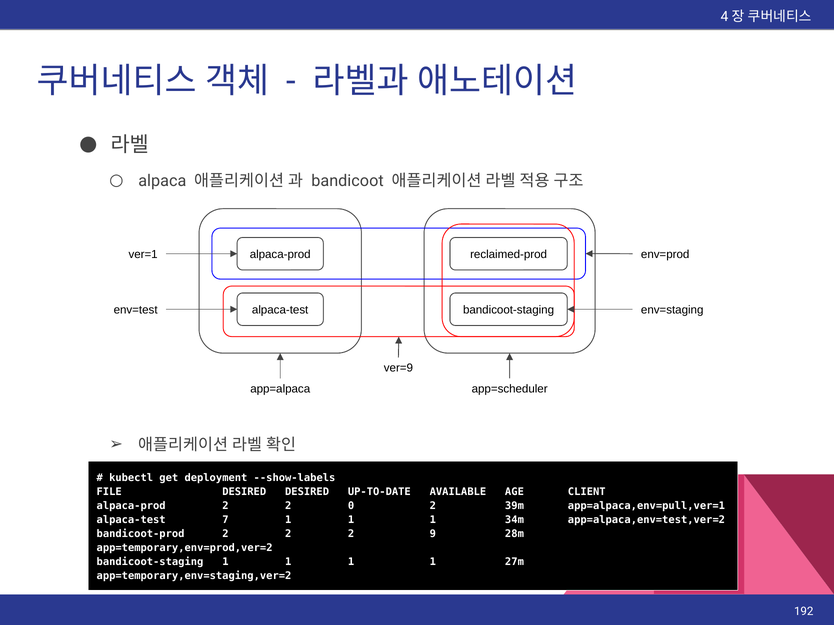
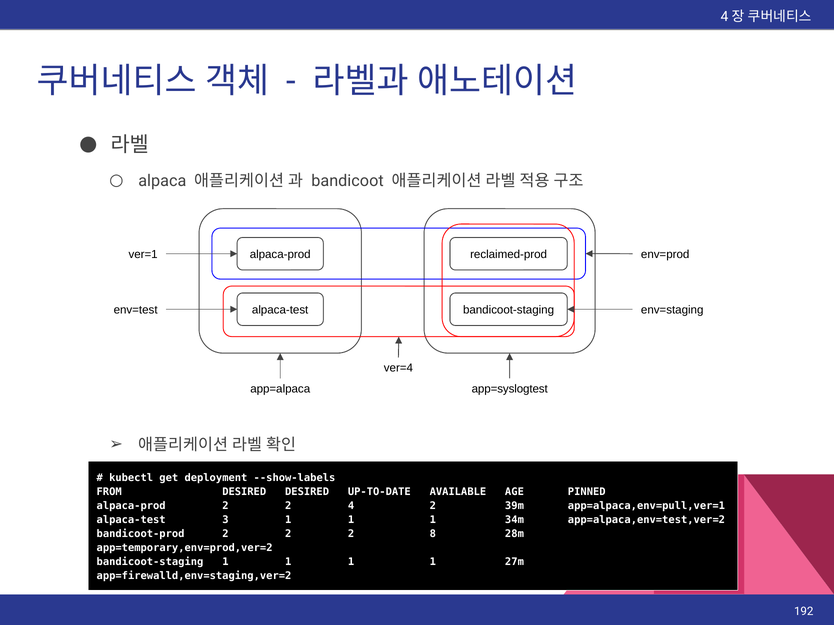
ver=9: ver=9 -> ver=4
app=scheduler: app=scheduler -> app=syslogtest
FILE: FILE -> FROM
CLIENT: CLIENT -> PINNED
2 0: 0 -> 4
7: 7 -> 3
9: 9 -> 8
app=temporary,env=staging,ver=2: app=temporary,env=staging,ver=2 -> app=firewalld,env=staging,ver=2
